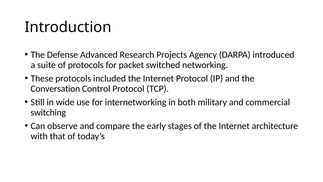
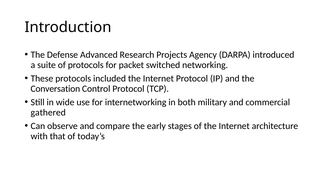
switching: switching -> gathered
